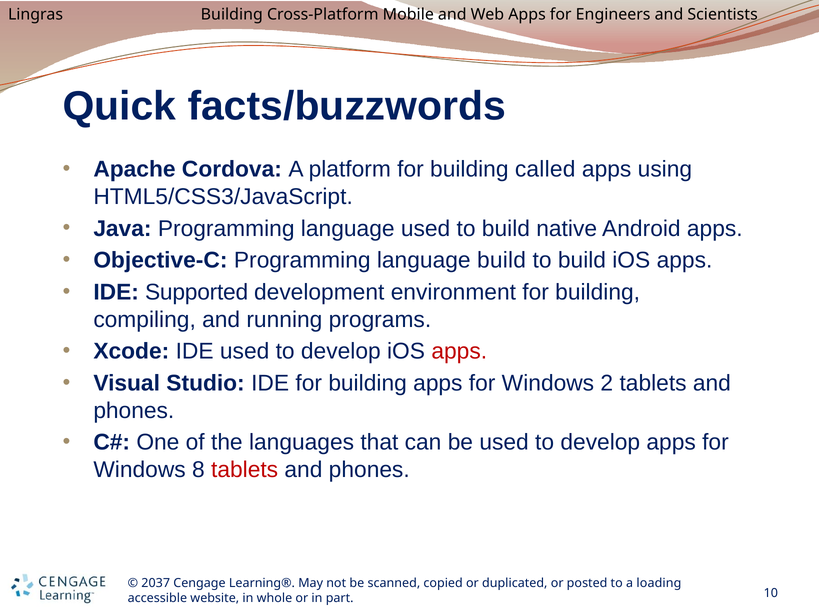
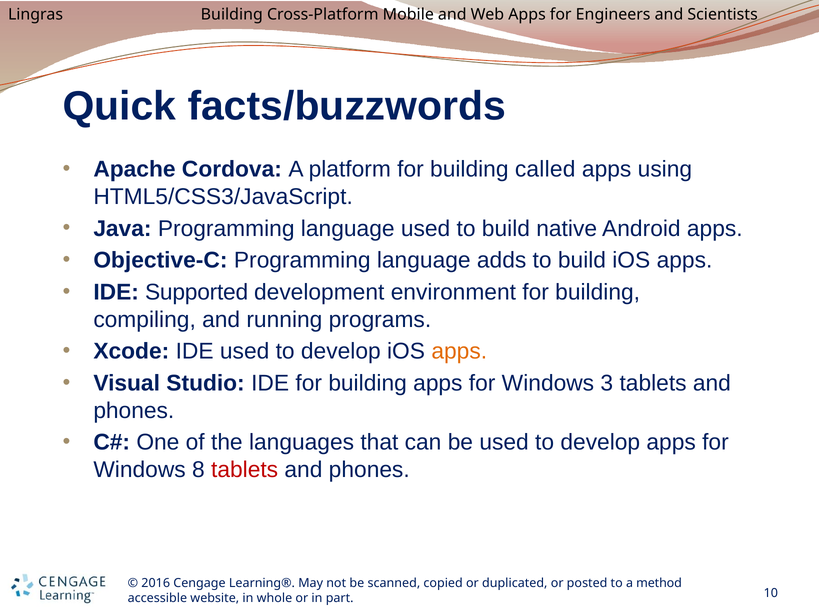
language build: build -> adds
apps at (459, 351) colour: red -> orange
2: 2 -> 3
2037: 2037 -> 2016
loading: loading -> method
